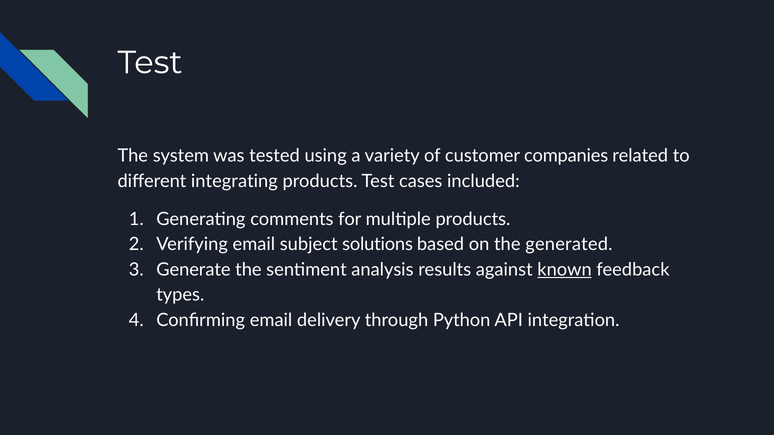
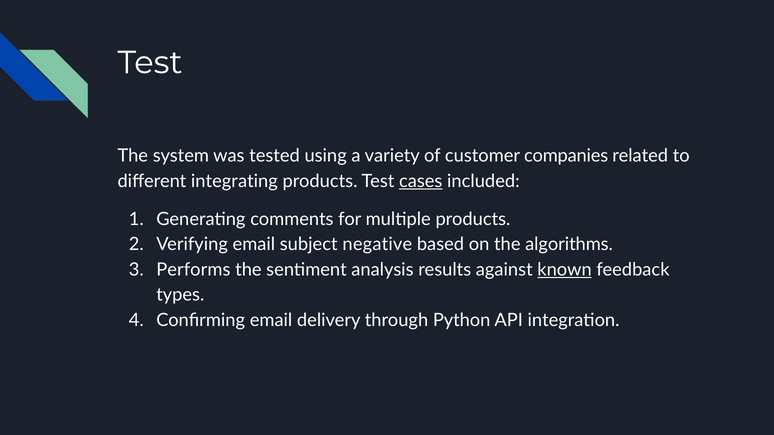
cases underline: none -> present
solutions: solutions -> negative
generated: generated -> algorithms
Generate: Generate -> Performs
